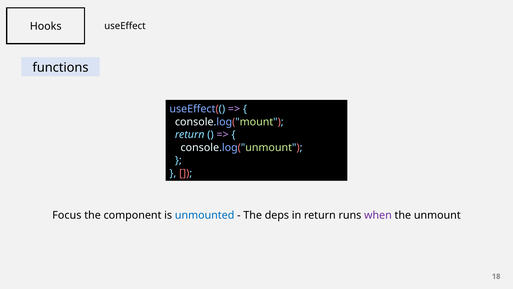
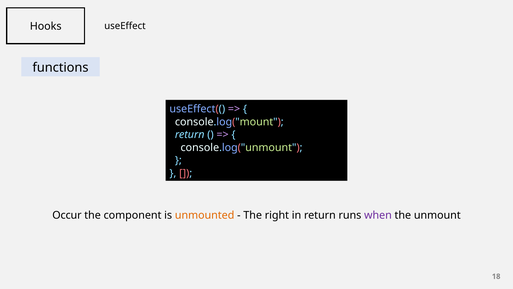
Focus: Focus -> Occur
unmounted colour: blue -> orange
deps: deps -> right
